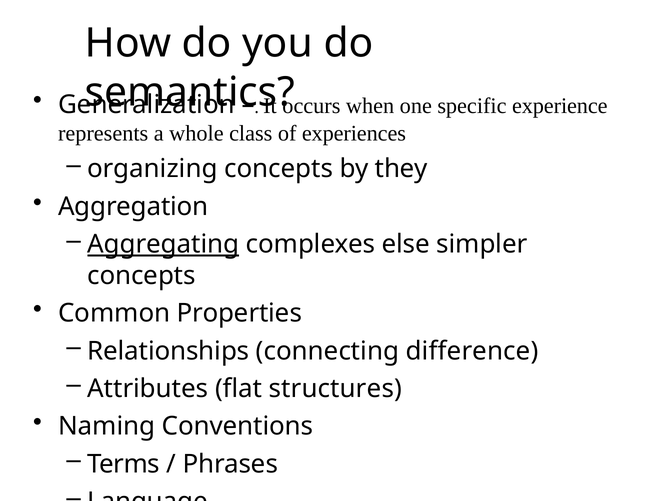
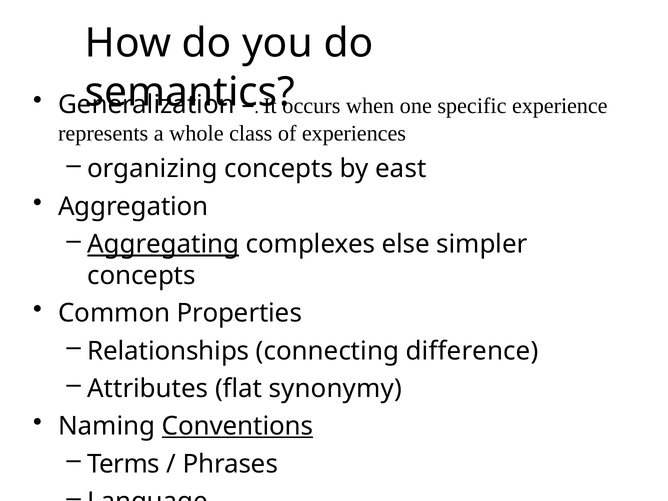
they: they -> east
structures: structures -> synonymy
Conventions underline: none -> present
